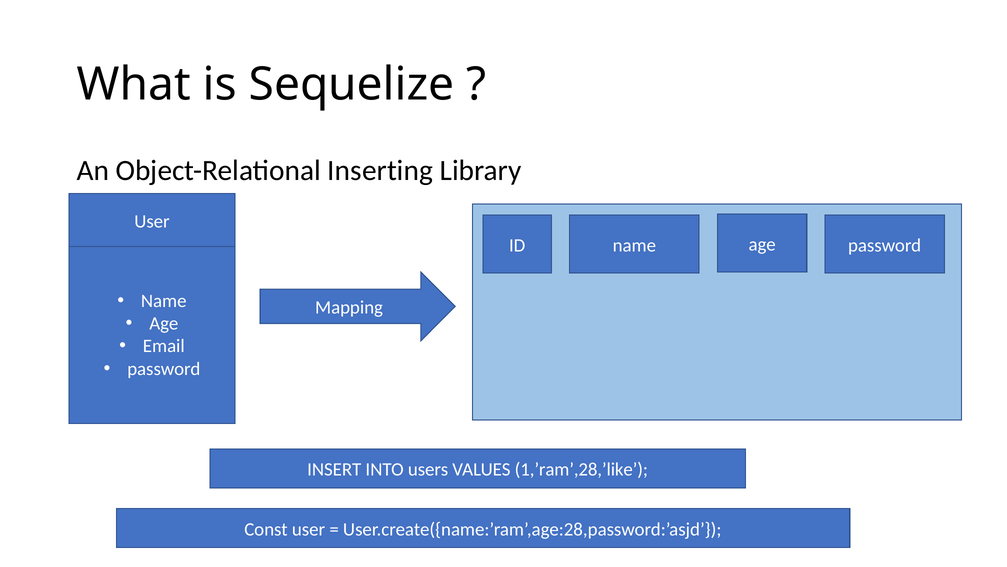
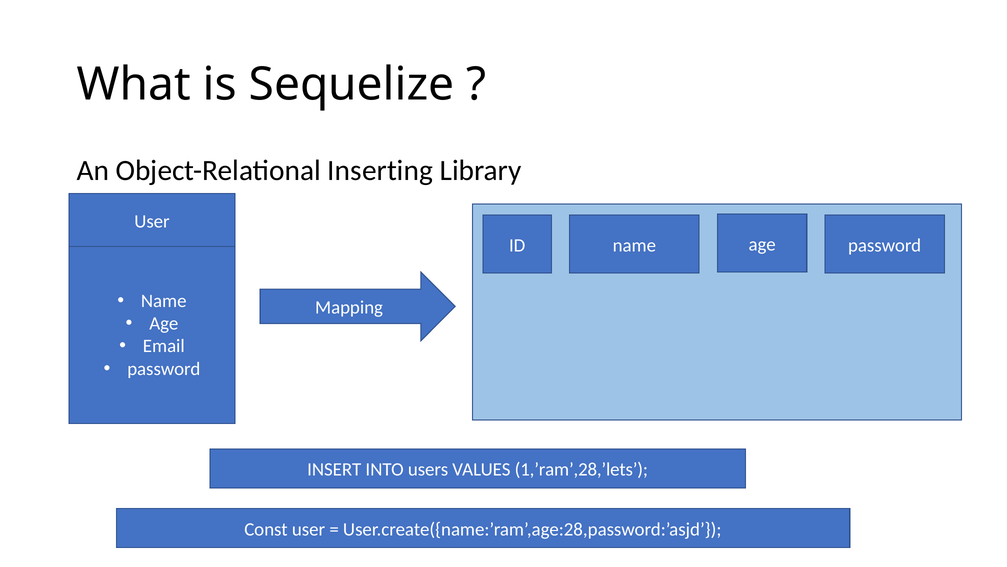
1,’ram’,28,’like: 1,’ram’,28,’like -> 1,’ram’,28,’lets
